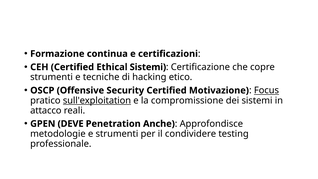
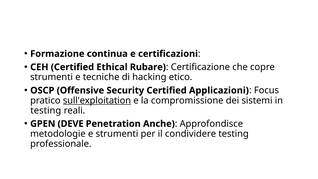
Ethical Sistemi: Sistemi -> Rubare
Motivazione: Motivazione -> Applicazioni
Focus underline: present -> none
attacco at (46, 110): attacco -> testing
